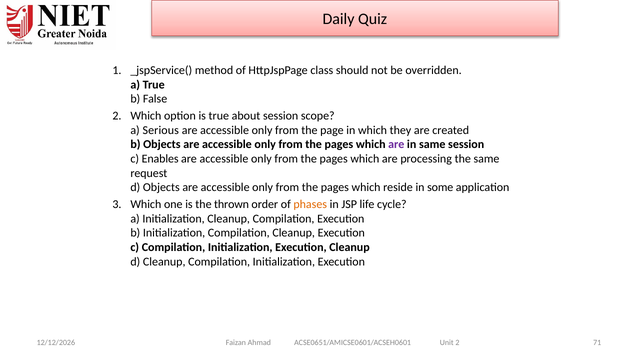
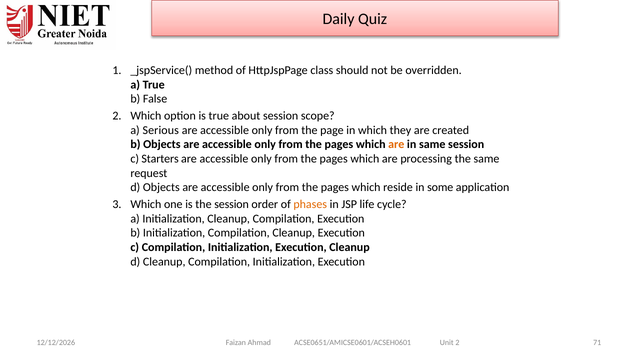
are at (396, 144) colour: purple -> orange
Enables: Enables -> Starters
the thrown: thrown -> session
